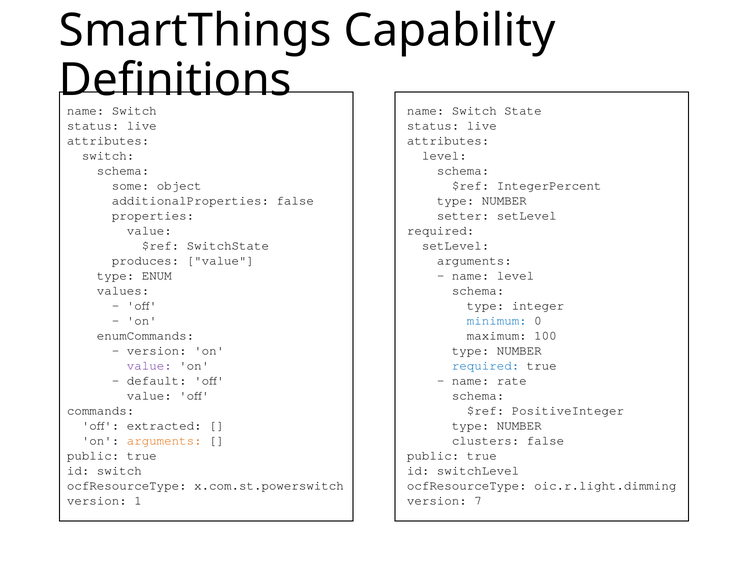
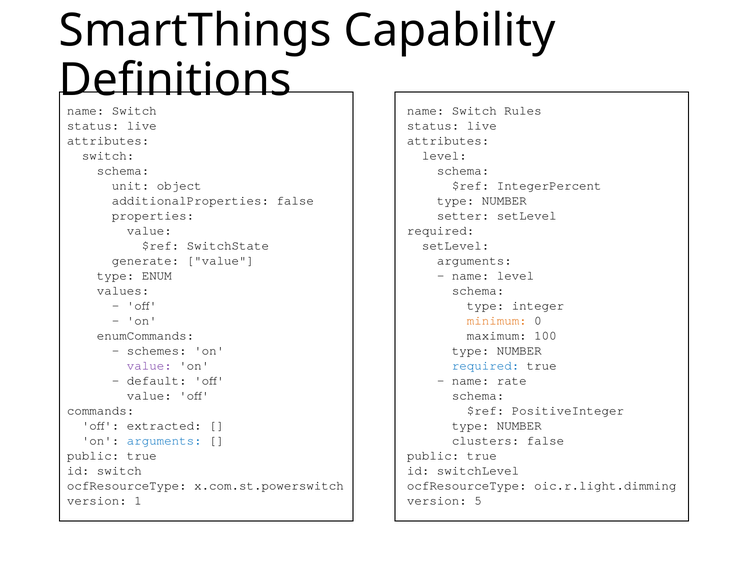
State: State -> Rules
some: some -> unit
produces: produces -> generate
minimum colour: blue -> orange
version at (157, 350): version -> schemes
arguments at (164, 440) colour: orange -> blue
7: 7 -> 5
